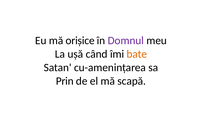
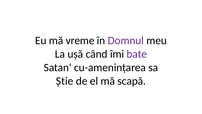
orișice: orișice -> vreme
bate colour: orange -> purple
Prin: Prin -> Știe
